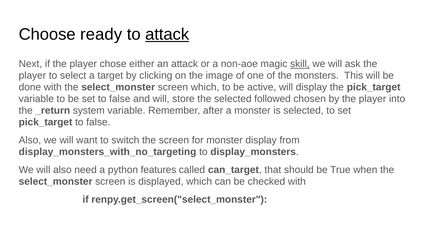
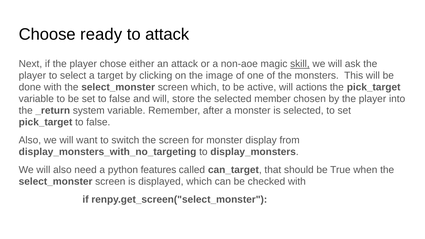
attack at (167, 34) underline: present -> none
will display: display -> actions
followed: followed -> member
